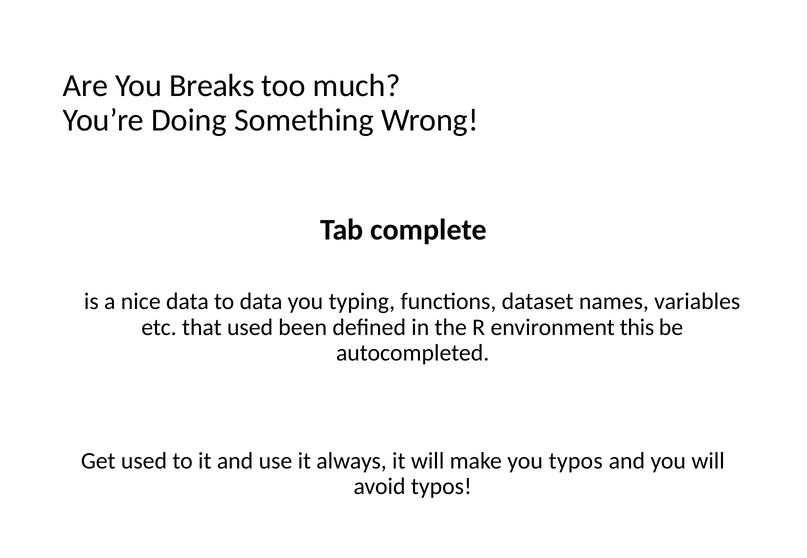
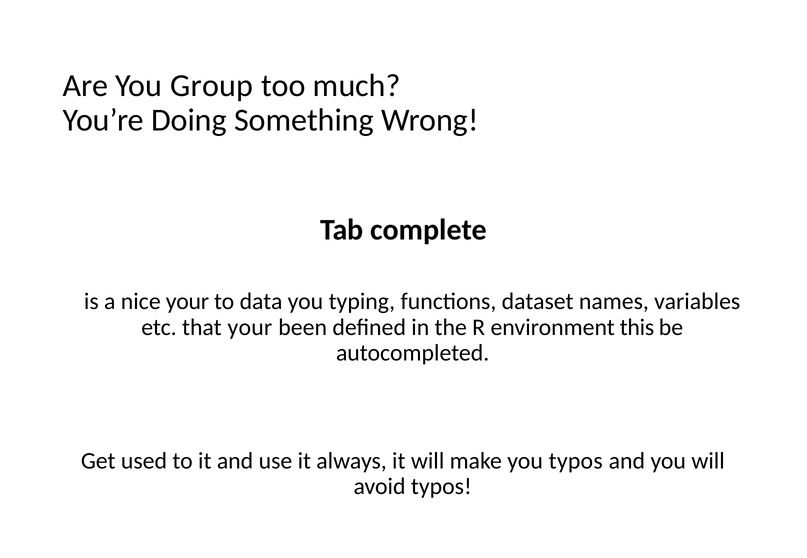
Breaks: Breaks -> Group
nice data: data -> your
that used: used -> your
